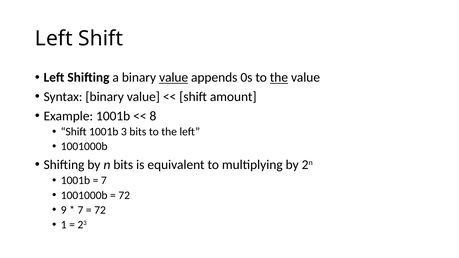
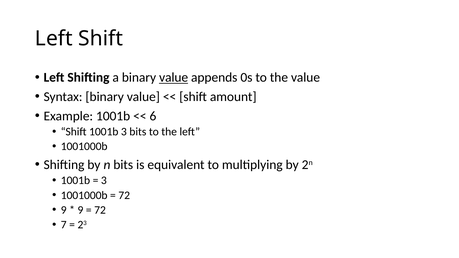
the at (279, 78) underline: present -> none
8: 8 -> 6
7 at (104, 181): 7 -> 3
7 at (80, 210): 7 -> 9
1: 1 -> 7
